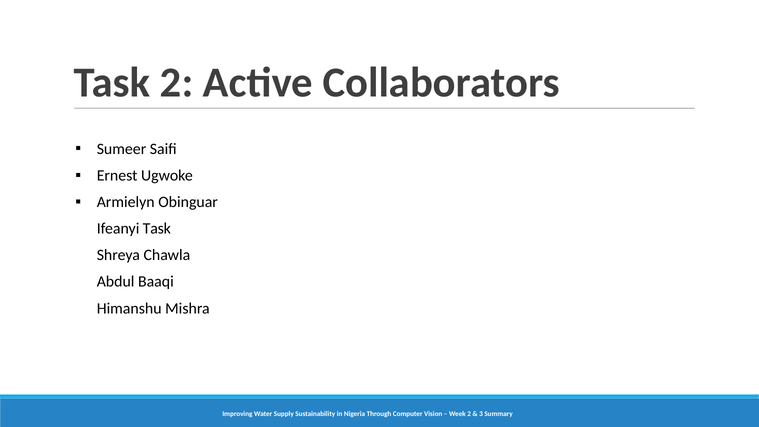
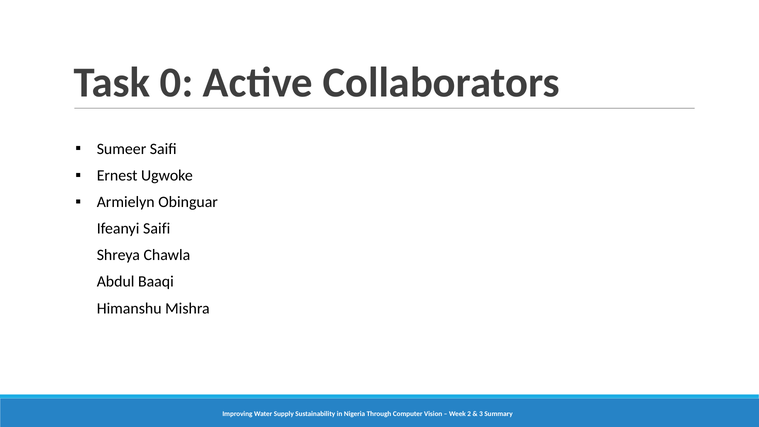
Task 2: 2 -> 0
Task at (157, 229): Task -> Saifi
